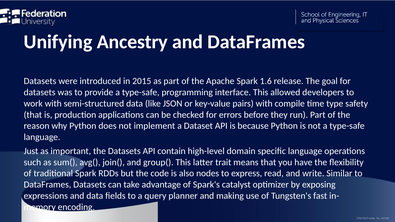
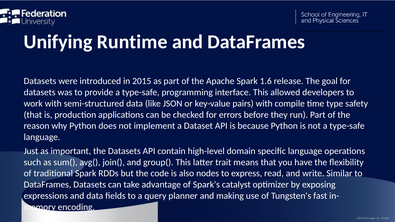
Ancestry: Ancestry -> Runtime
